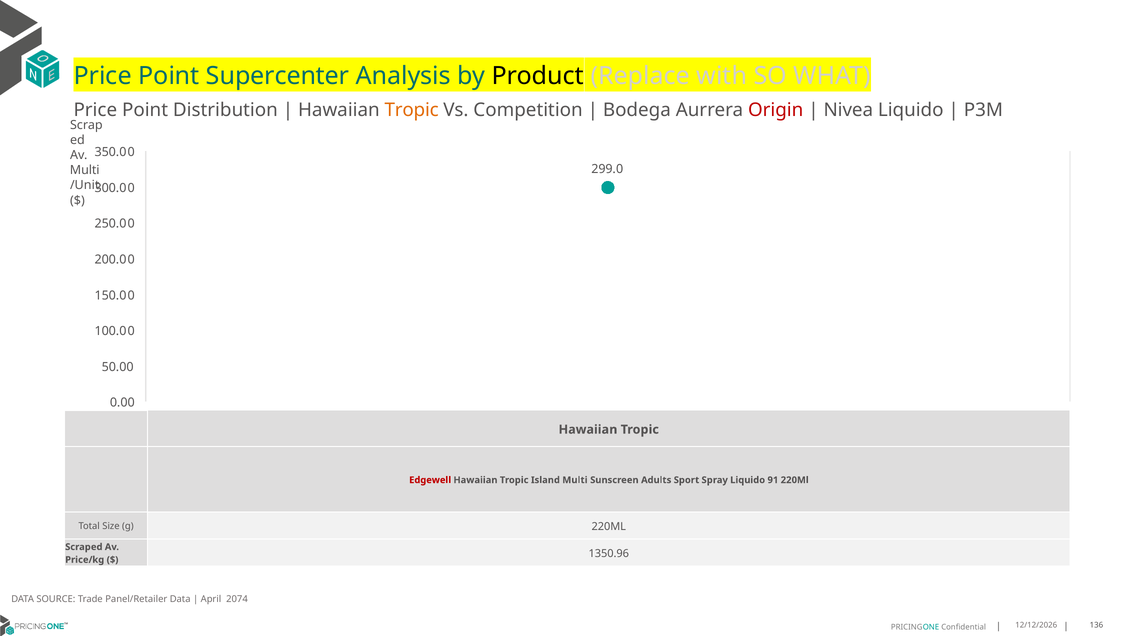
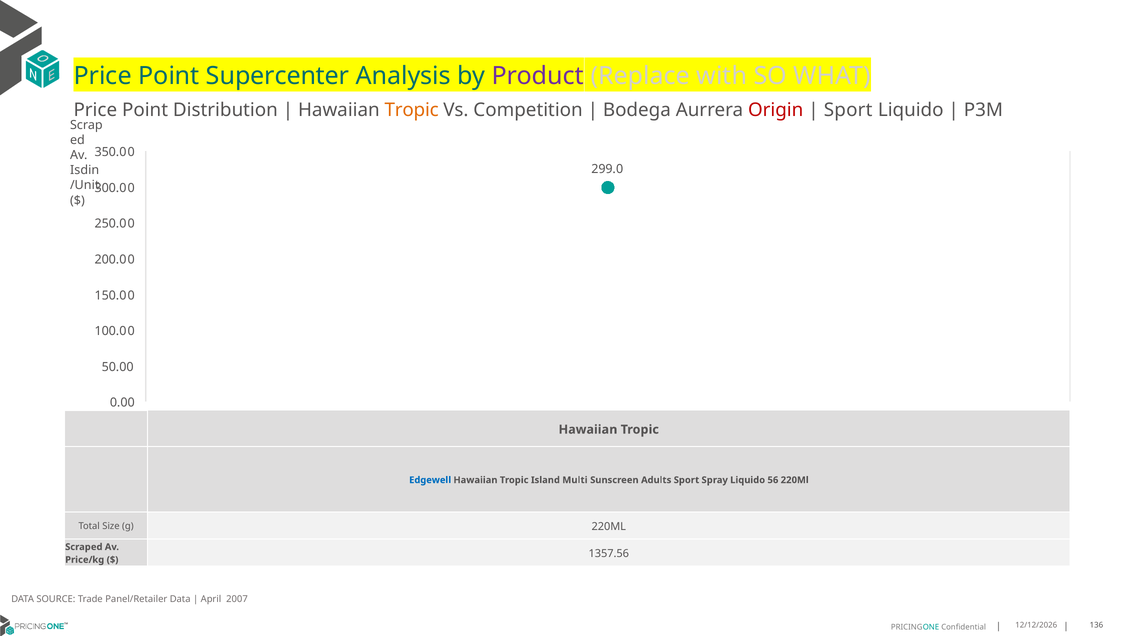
Product colour: black -> purple
Nivea at (848, 110): Nivea -> Sport
Multi at (85, 170): Multi -> Isdin
Edgewell colour: red -> blue
91: 91 -> 56
1350.96: 1350.96 -> 1357.56
2074: 2074 -> 2007
